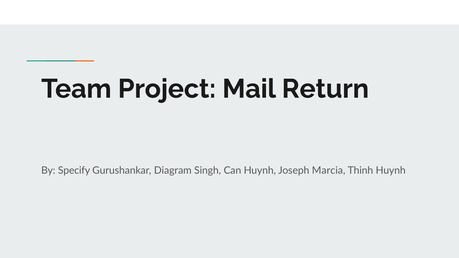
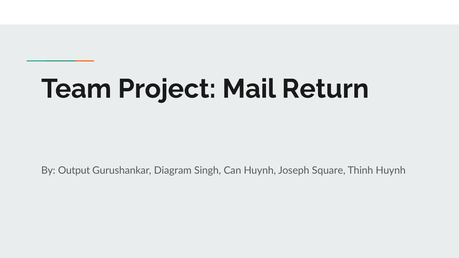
Specify: Specify -> Output
Marcia: Marcia -> Square
